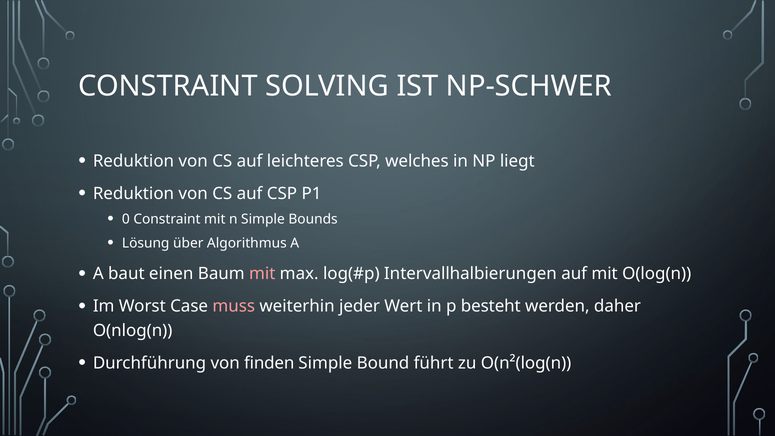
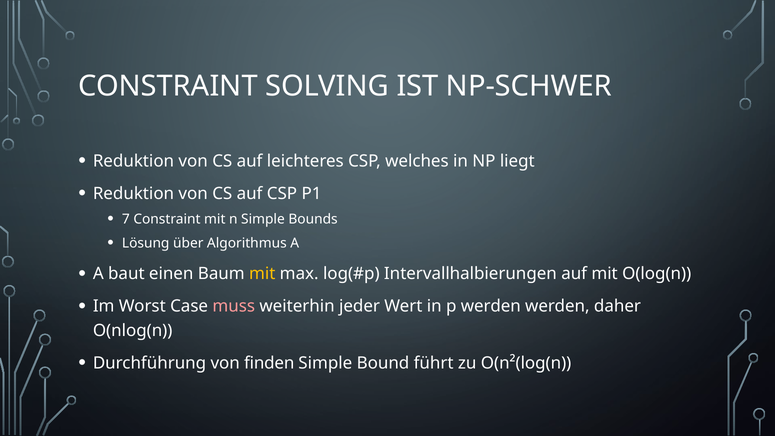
0: 0 -> 7
mit at (262, 274) colour: pink -> yellow
p besteht: besteht -> werden
